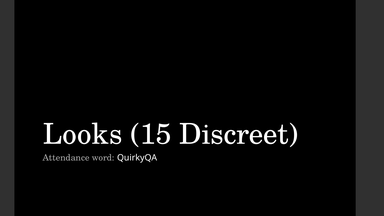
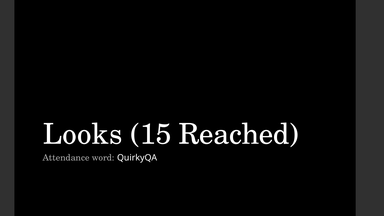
Discreet: Discreet -> Reached
